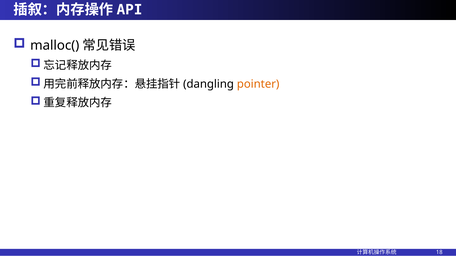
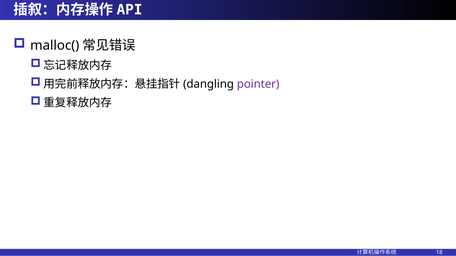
pointer colour: orange -> purple
